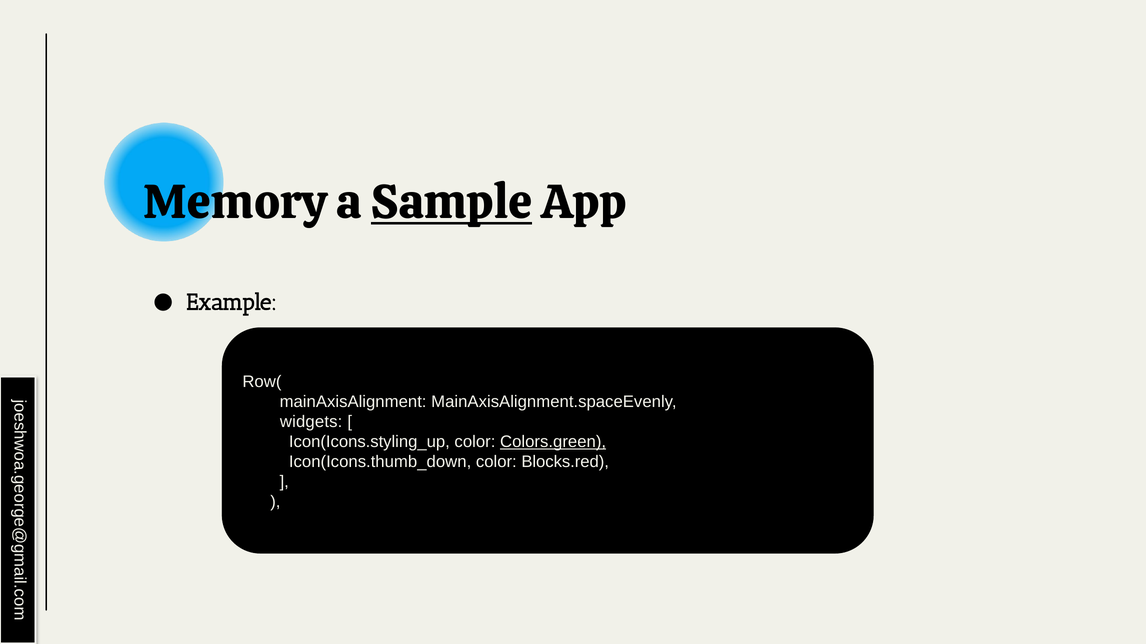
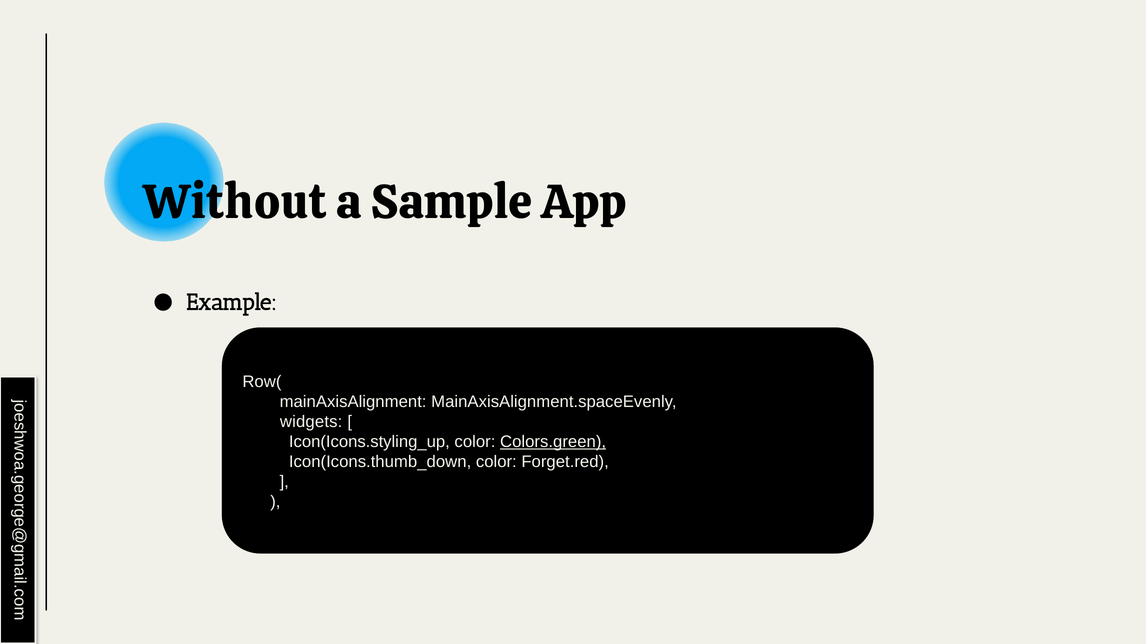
Memory: Memory -> Without
Sample underline: present -> none
Blocks.red: Blocks.red -> Forget.red
